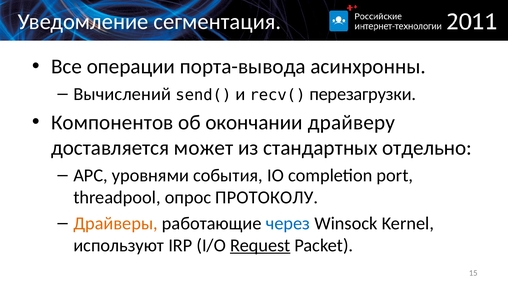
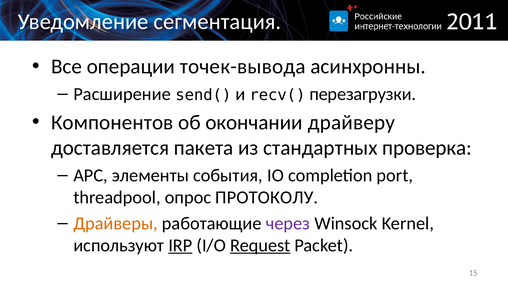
порта-вывода: порта-вывода -> точек-вывода
Вычислений: Вычислений -> Расширение
может: может -> пакета
отдельно: отдельно -> проверка
уровнями: уровнями -> элементы
через colour: blue -> purple
IRP underline: none -> present
